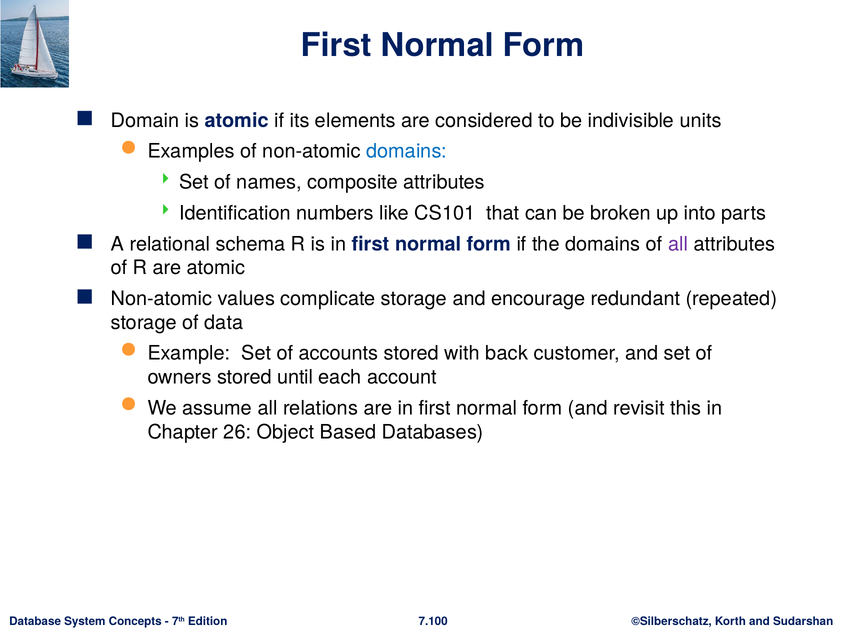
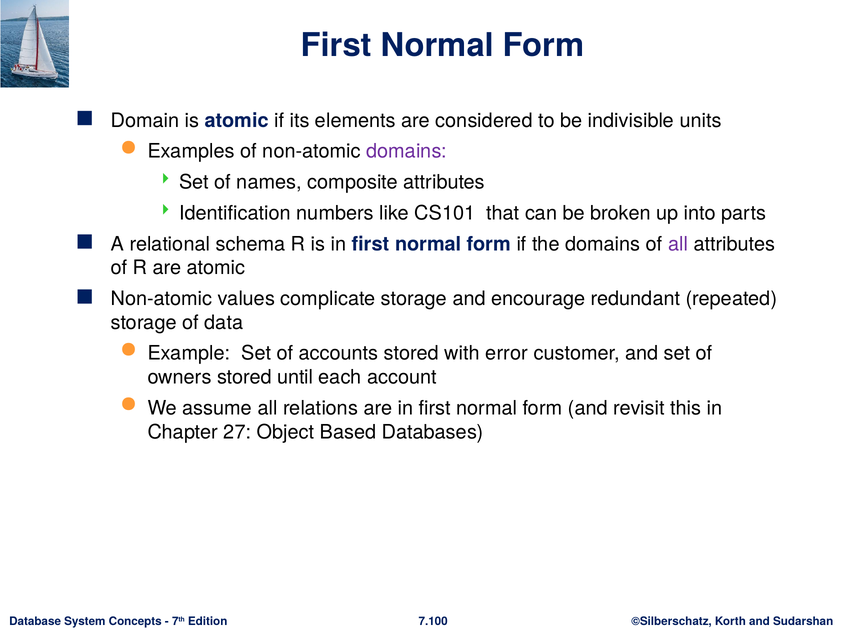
domains at (407, 151) colour: blue -> purple
back: back -> error
26: 26 -> 27
